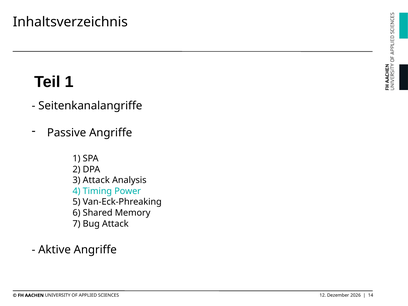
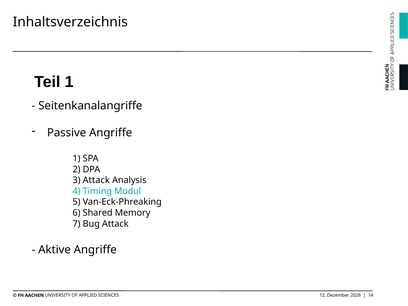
Power: Power -> Modul
